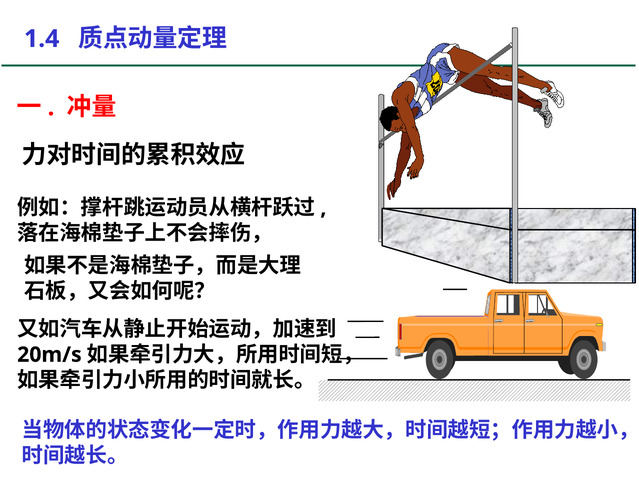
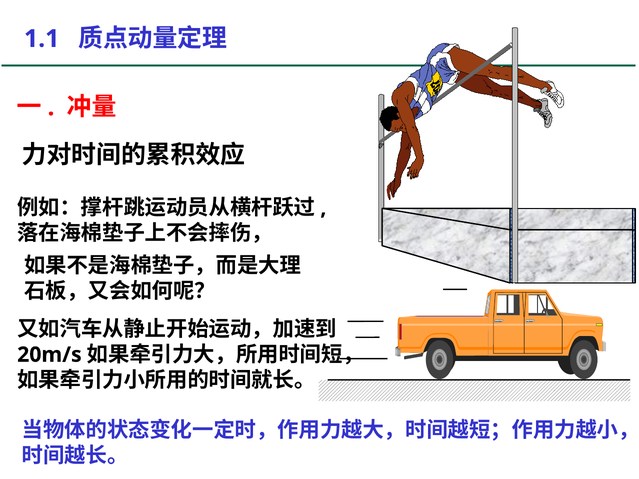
1.4: 1.4 -> 1.1
